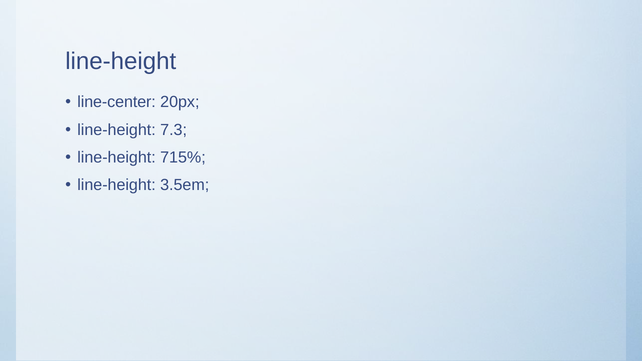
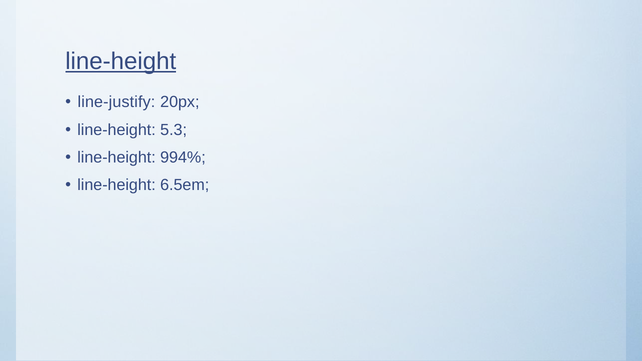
line-height at (121, 62) underline: none -> present
line-center: line-center -> line-justify
7.3: 7.3 -> 5.3
715%: 715% -> 994%
3.5em: 3.5em -> 6.5em
